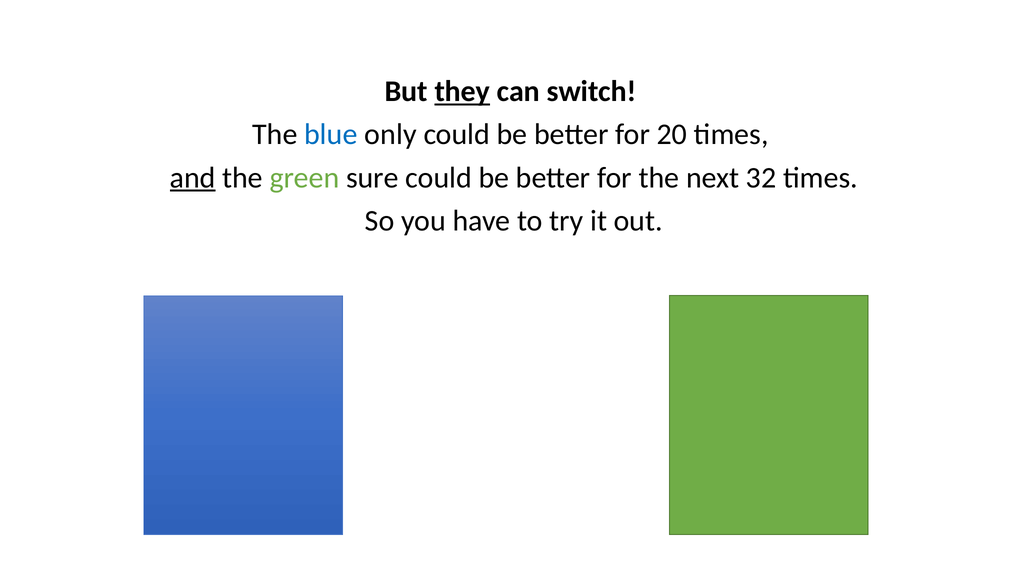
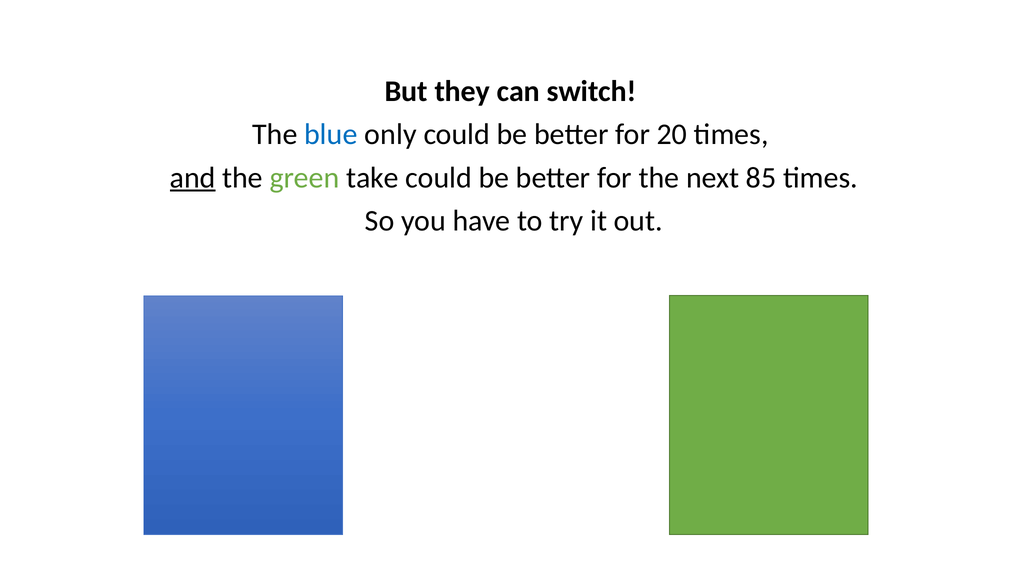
they underline: present -> none
sure: sure -> take
32: 32 -> 85
